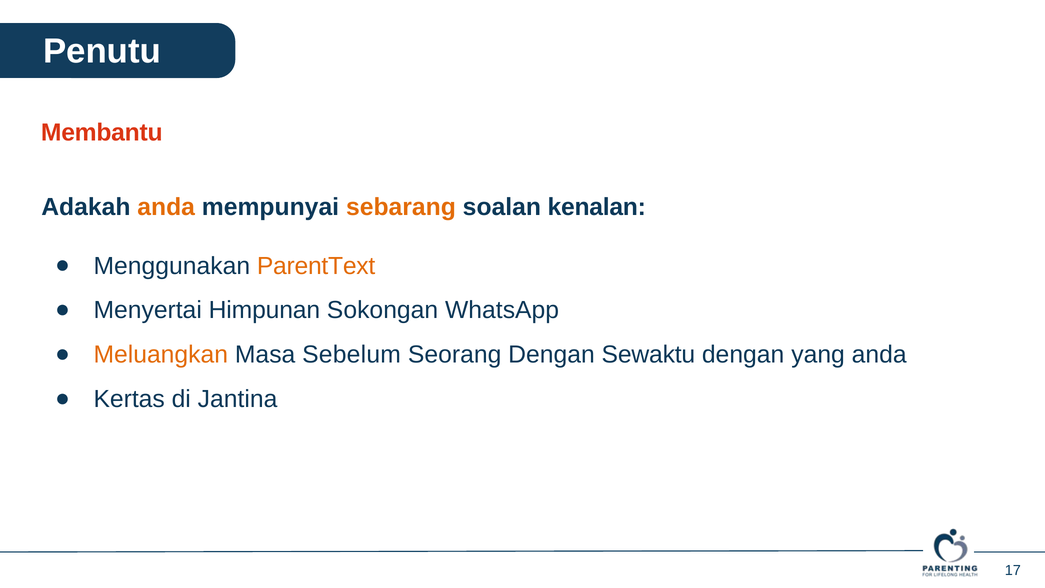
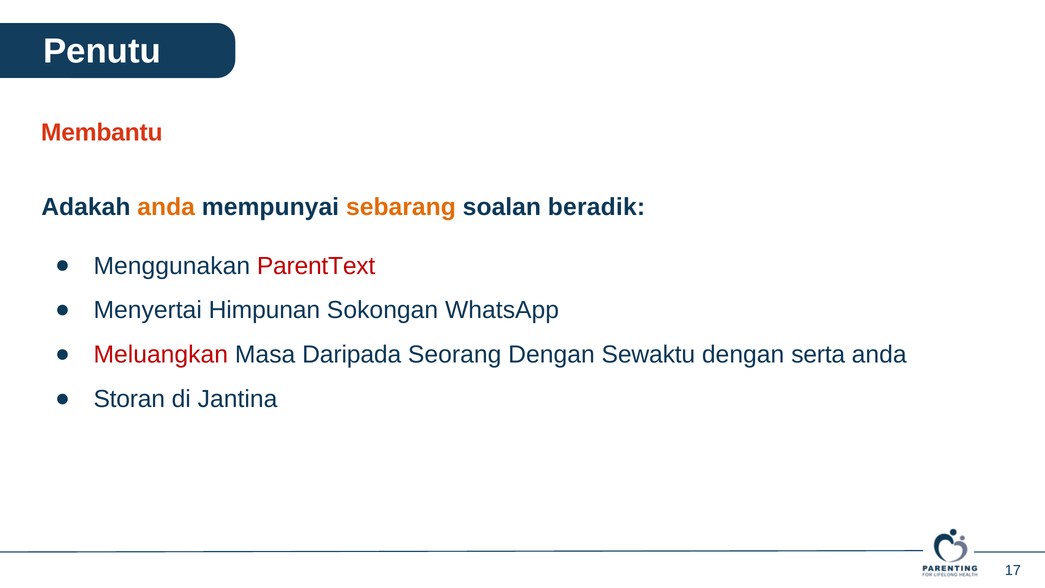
kenalan: kenalan -> beradik
ParentText colour: orange -> red
Meluangkan colour: orange -> red
Sebelum: Sebelum -> Daripada
yang: yang -> serta
Kertas: Kertas -> Storan
